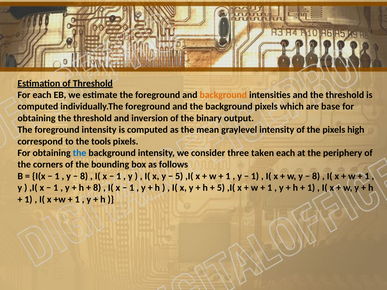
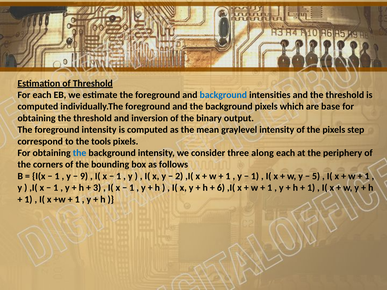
background at (223, 95) colour: orange -> blue
high: high -> step
taken: taken -> along
8 at (84, 176): 8 -> 9
5 at (179, 176): 5 -> 2
8 at (316, 176): 8 -> 5
8 at (97, 188): 8 -> 3
5 at (221, 188): 5 -> 6
